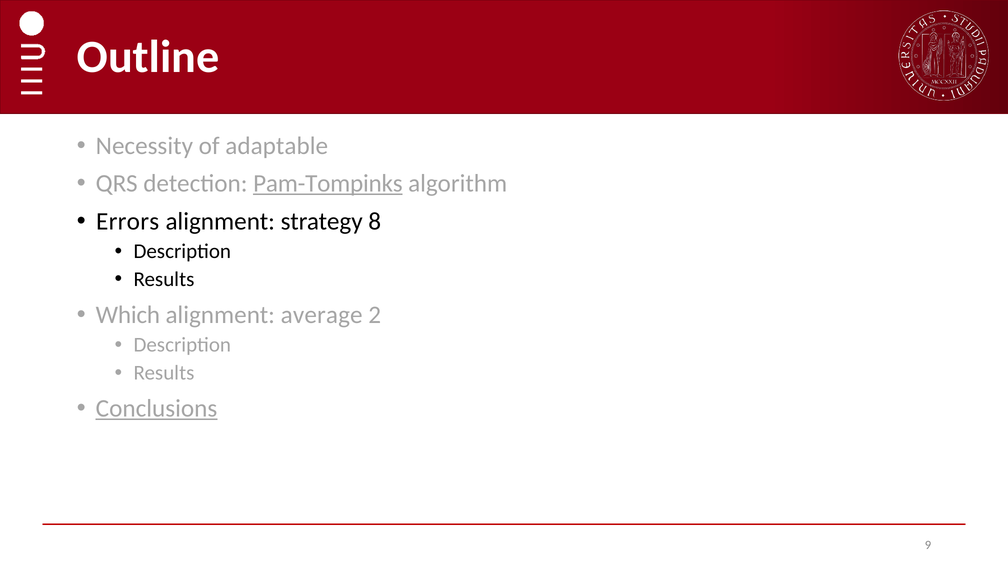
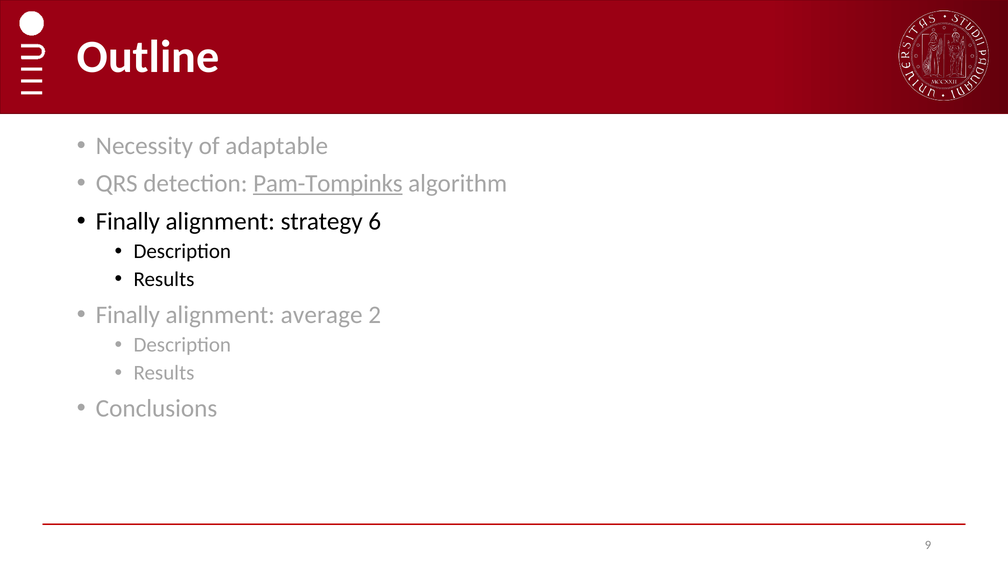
Errors at (128, 221): Errors -> Finally
8: 8 -> 6
Which at (128, 315): Which -> Finally
Conclusions underline: present -> none
